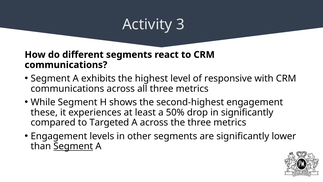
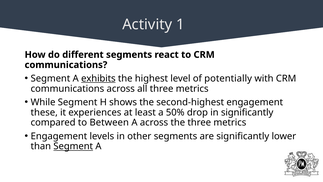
3: 3 -> 1
exhibits underline: none -> present
responsive: responsive -> potentially
Targeted: Targeted -> Between
